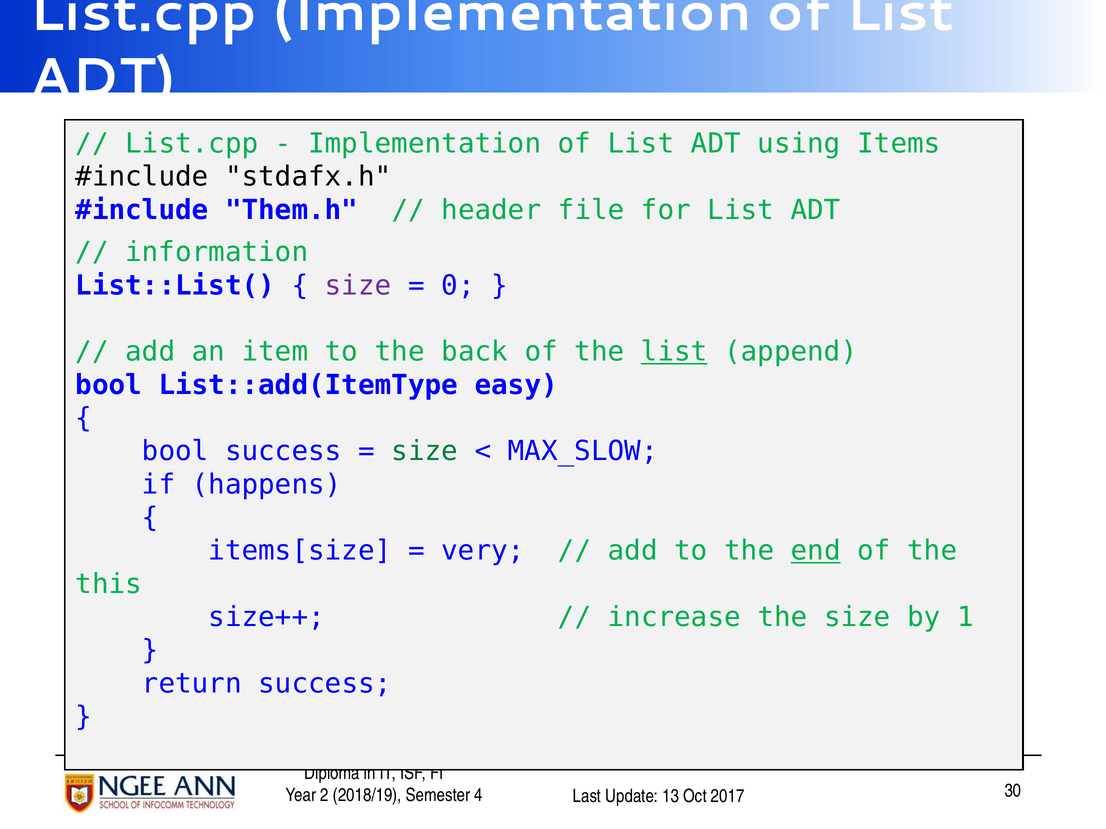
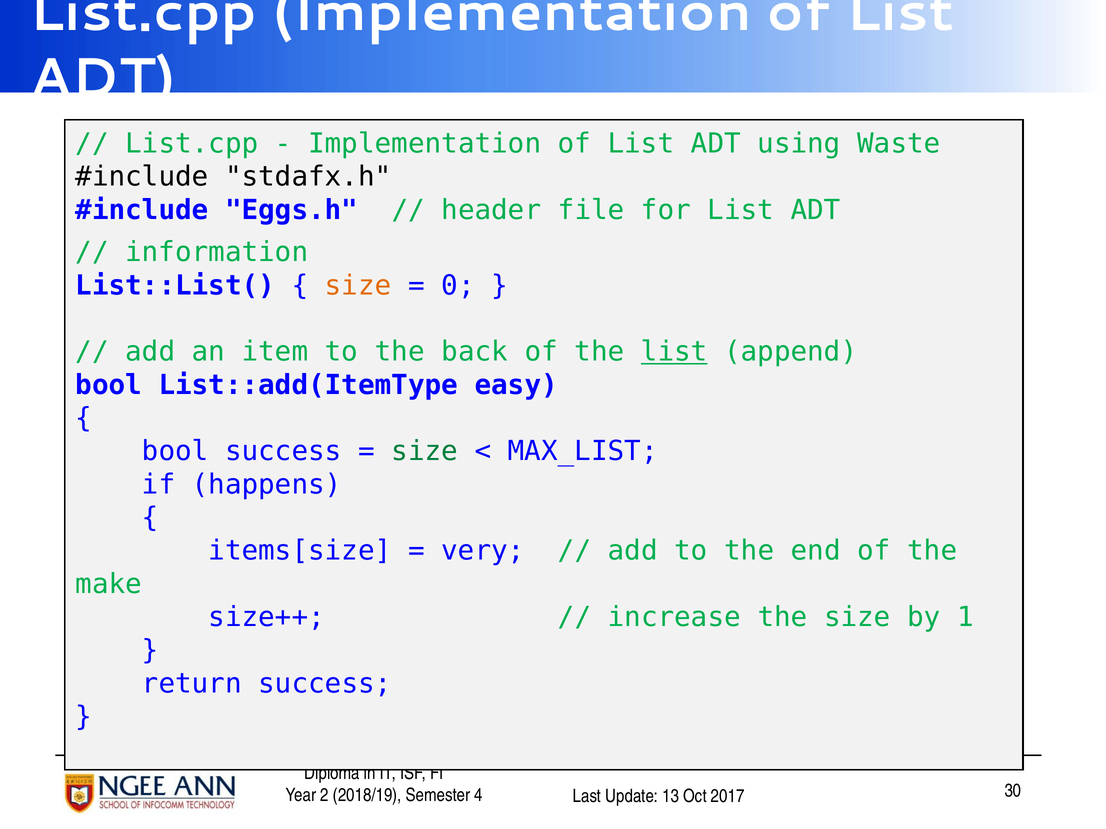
Items: Items -> Waste
Them.h: Them.h -> Eggs.h
size at (358, 286) colour: purple -> orange
MAX_SLOW: MAX_SLOW -> MAX_LIST
end underline: present -> none
this: this -> make
